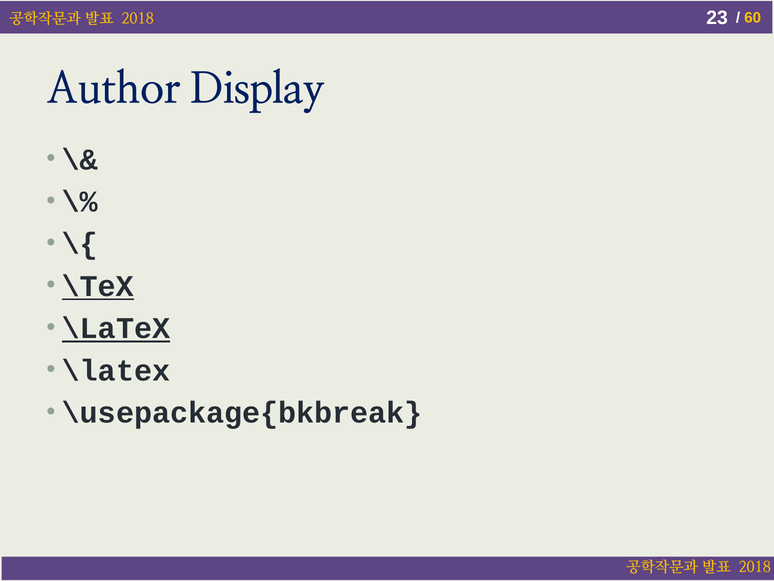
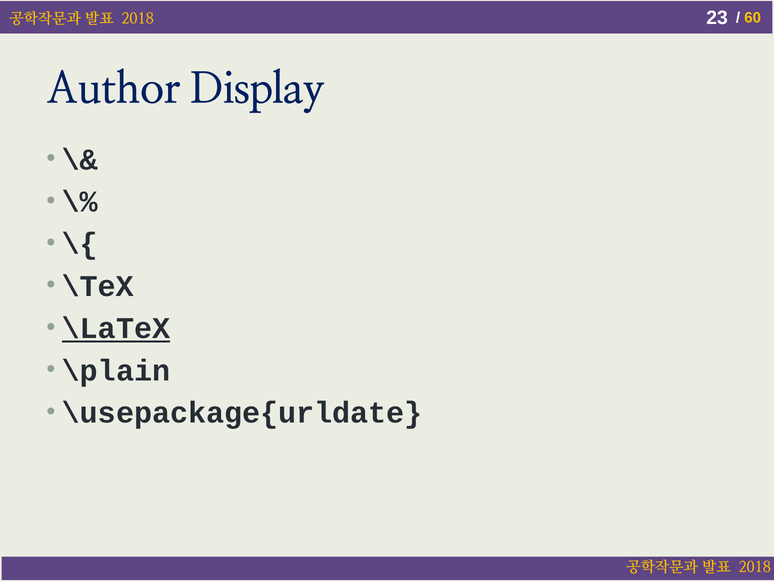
\TeX underline: present -> none
\latex at (116, 370): \latex -> \plain
\usepackage{bkbreak: \usepackage{bkbreak -> \usepackage{urldate
